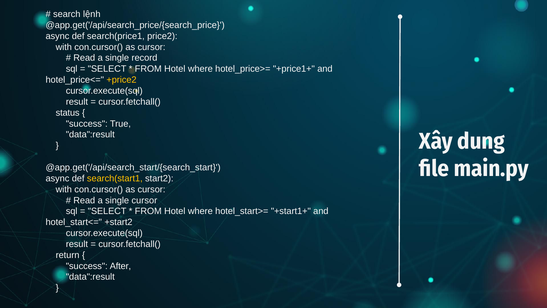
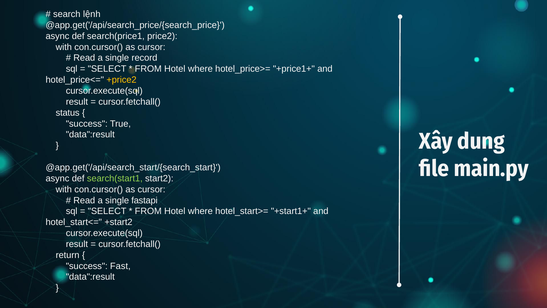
search(start1 colour: yellow -> light green
single cursor: cursor -> fastapi
After: After -> Fast
